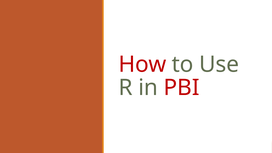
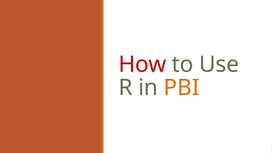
PBI colour: red -> orange
